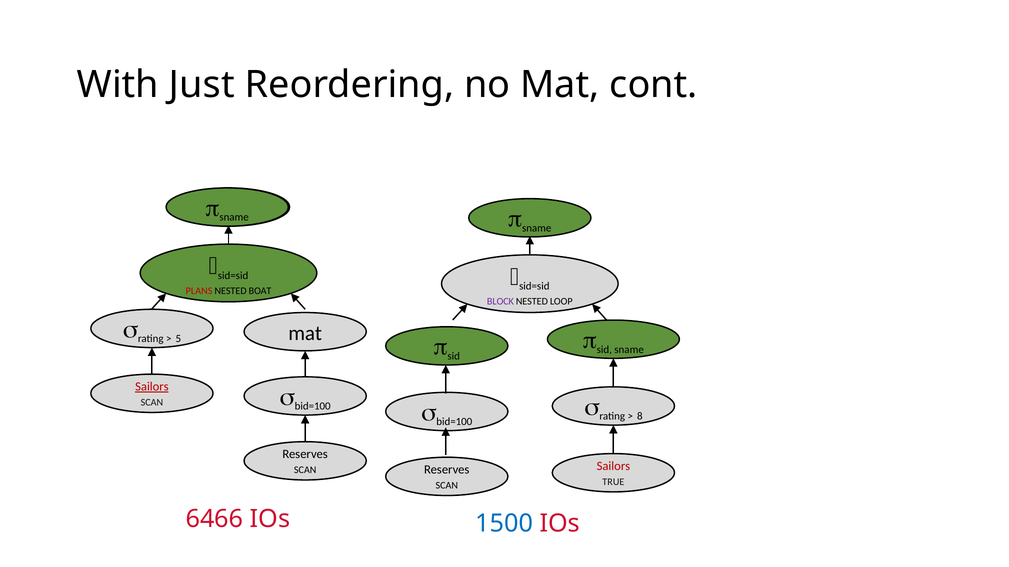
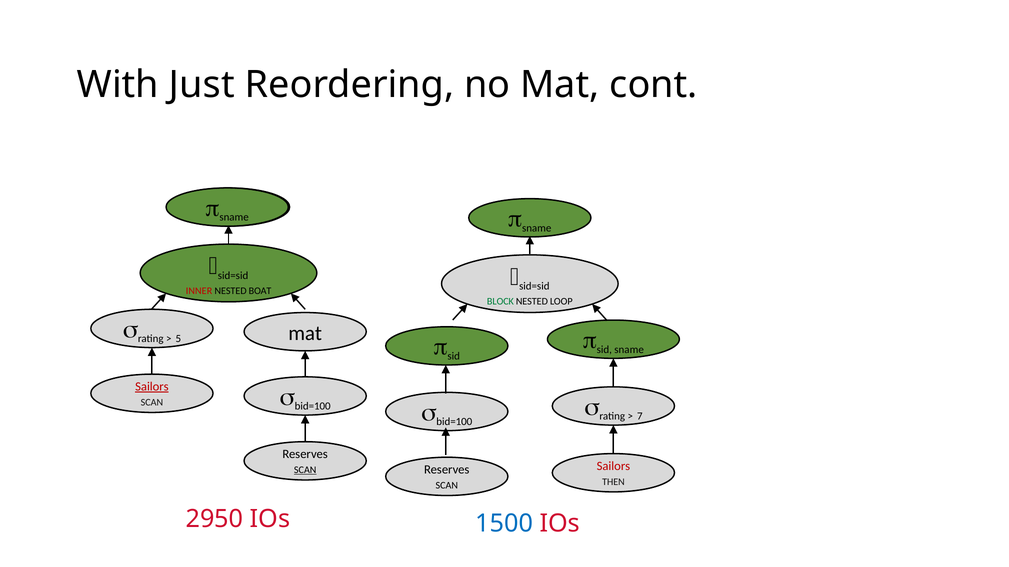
PLANS: PLANS -> INNER
BLOCK colour: purple -> green
8: 8 -> 7
SCAN at (305, 471) underline: none -> present
TRUE: TRUE -> THEN
6466: 6466 -> 2950
